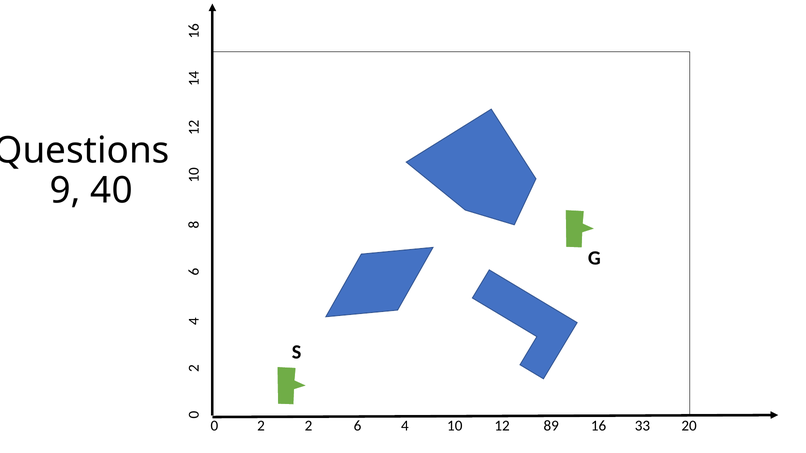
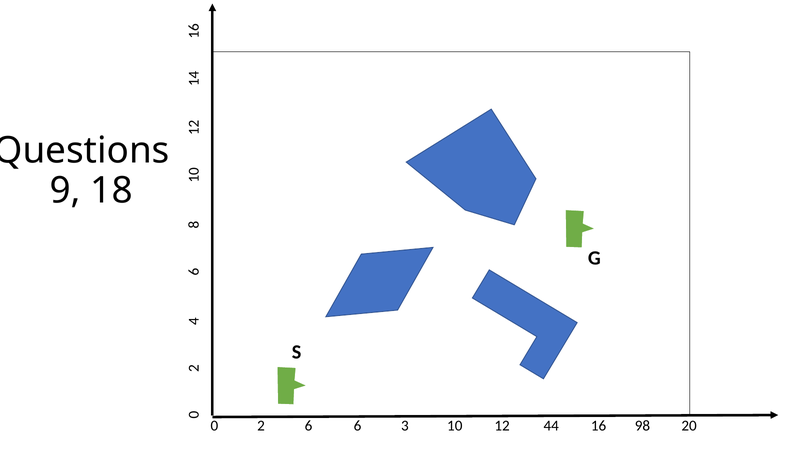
40: 40 -> 18
2 2: 2 -> 6
6 4: 4 -> 3
89: 89 -> 44
33: 33 -> 98
